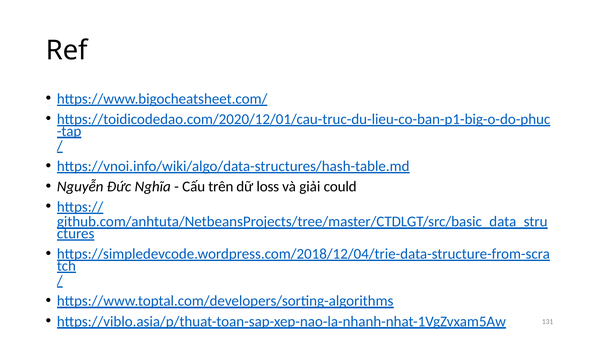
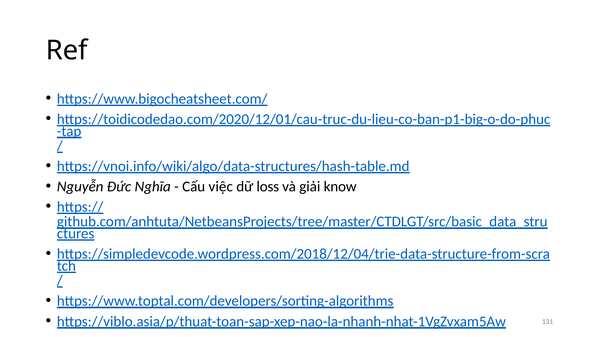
trên: trên -> việc
could: could -> know
